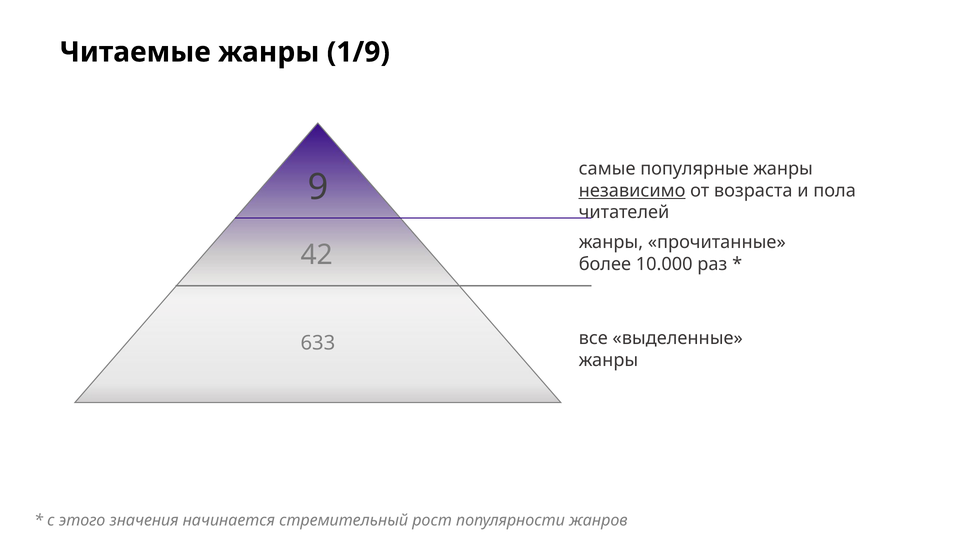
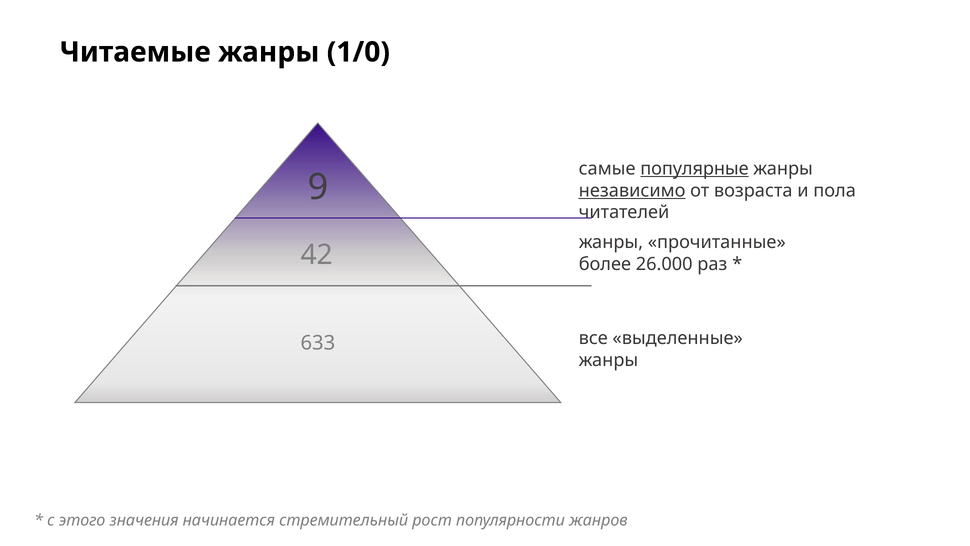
1/9: 1/9 -> 1/0
популярные underline: none -> present
10.000: 10.000 -> 26.000
